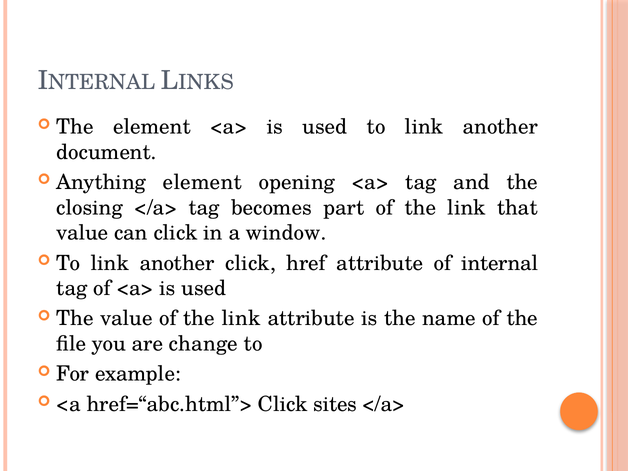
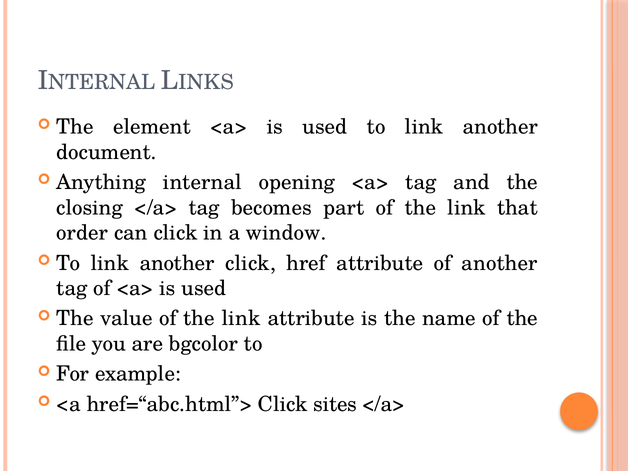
Anything element: element -> internal
value at (82, 233): value -> order
of internal: internal -> another
change: change -> bgcolor
